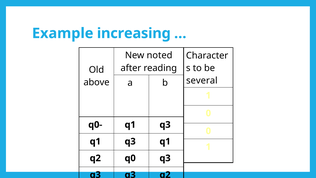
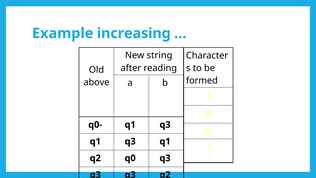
noted: noted -> string
several: several -> formed
